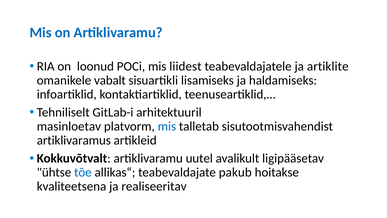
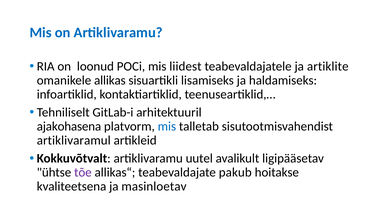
vabalt: vabalt -> allikas
masinloetav: masinloetav -> ajakohasena
artiklivaramus: artiklivaramus -> artiklivaramul
tõe colour: blue -> purple
realiseeritav: realiseeritav -> masinloetav
